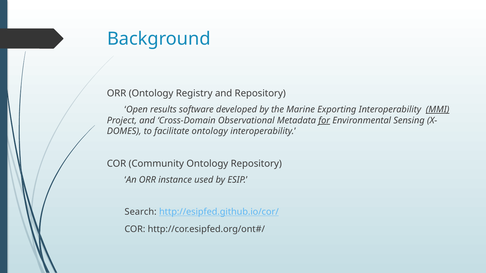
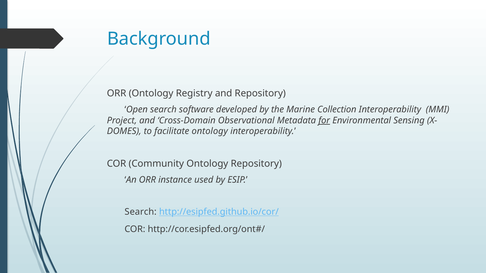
Open results: results -> search
Exporting: Exporting -> Collection
MMI underline: present -> none
